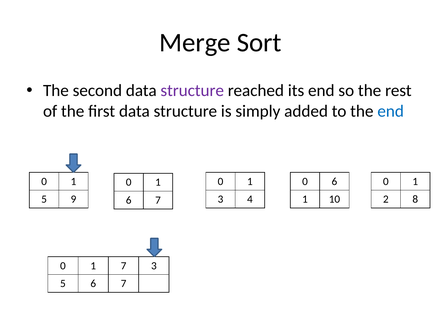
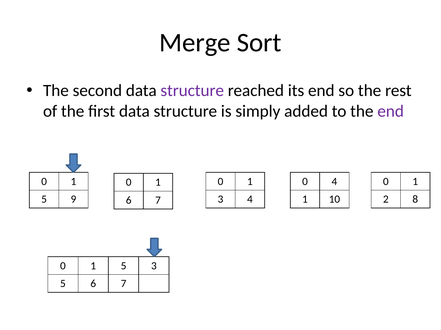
end at (391, 111) colour: blue -> purple
0 6: 6 -> 4
7 at (124, 266): 7 -> 5
